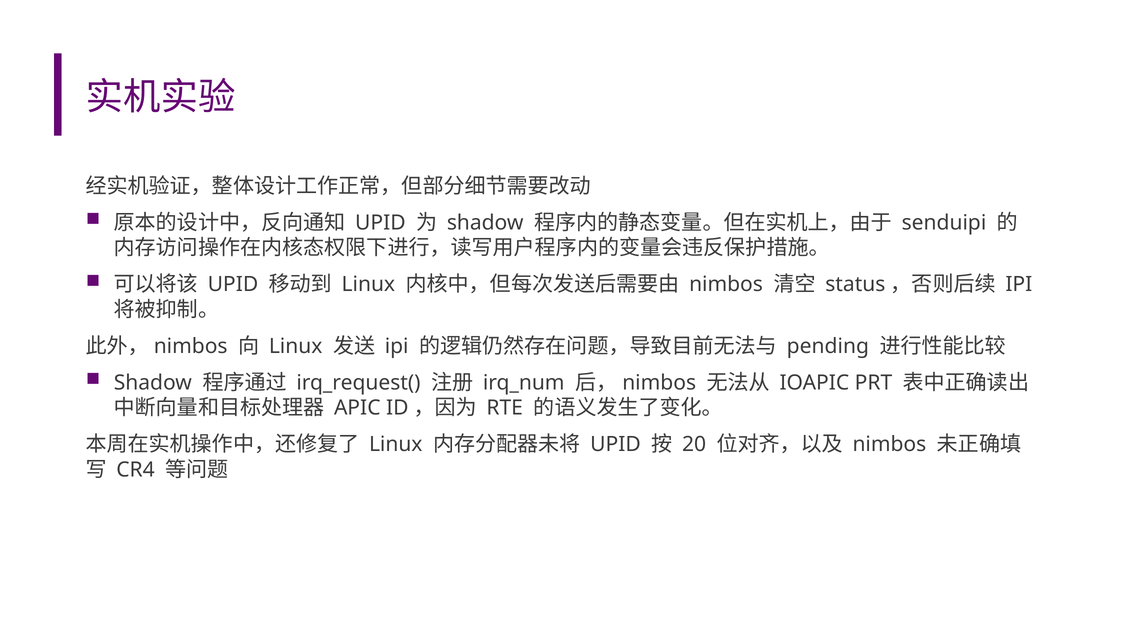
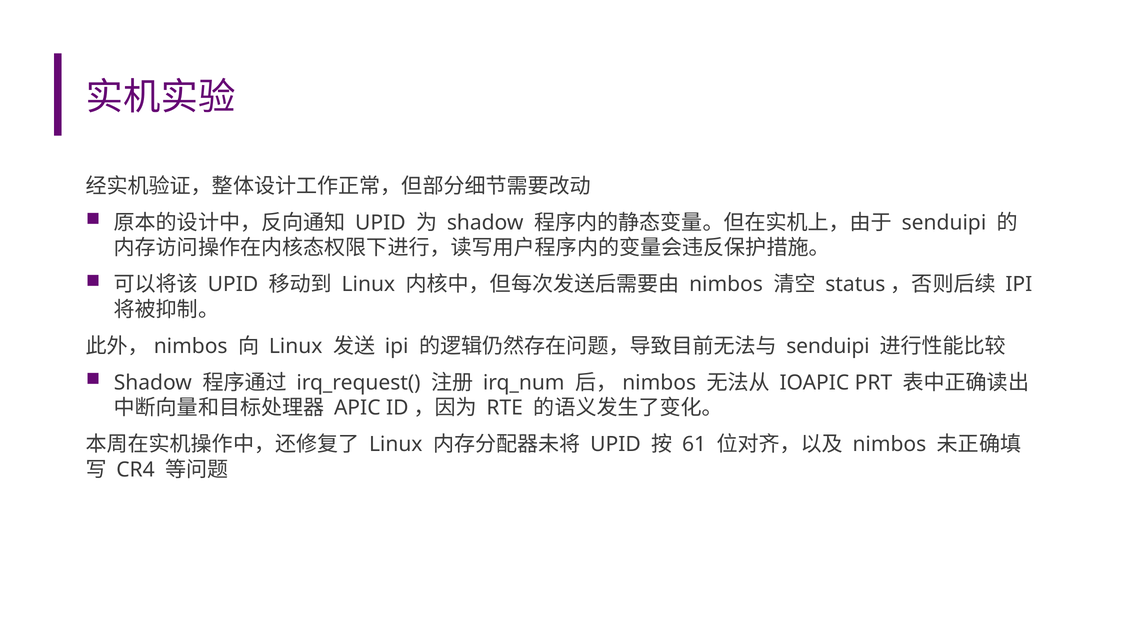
pending at (828, 347): pending -> senduipi
20: 20 -> 61
